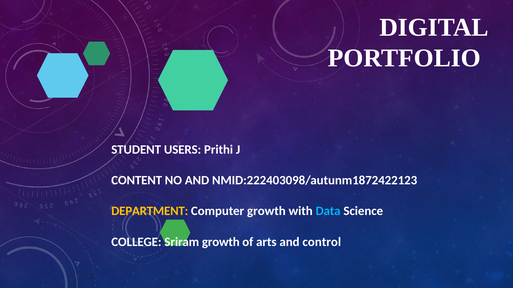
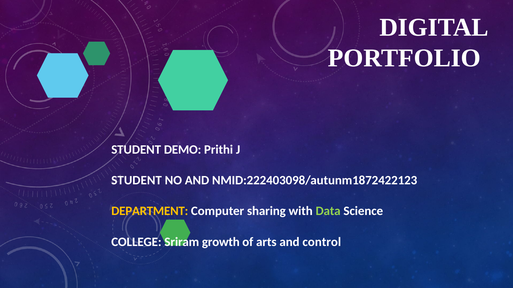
USERS: USERS -> DEMO
CONTENT at (137, 181): CONTENT -> STUDENT
Computer growth: growth -> sharing
Data colour: light blue -> light green
